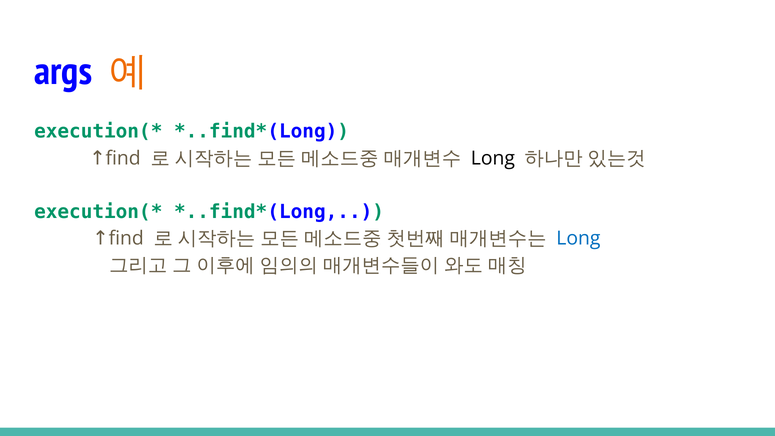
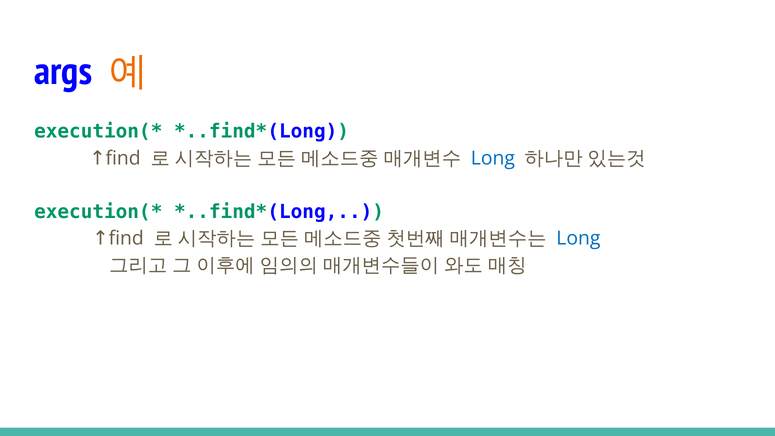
Long at (493, 158) colour: black -> blue
